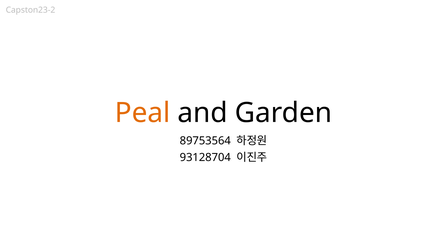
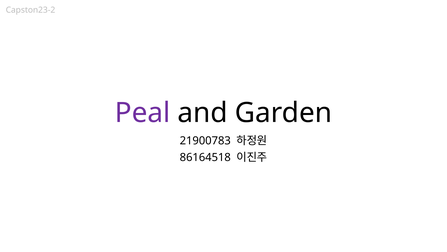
Peal colour: orange -> purple
89753564: 89753564 -> 21900783
93128704: 93128704 -> 86164518
